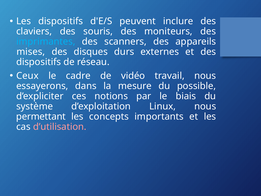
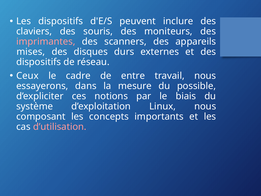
imprimantes colour: light blue -> pink
vidéo: vidéo -> entre
permettant: permettant -> composant
